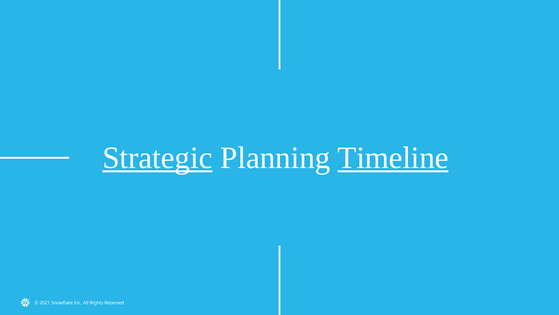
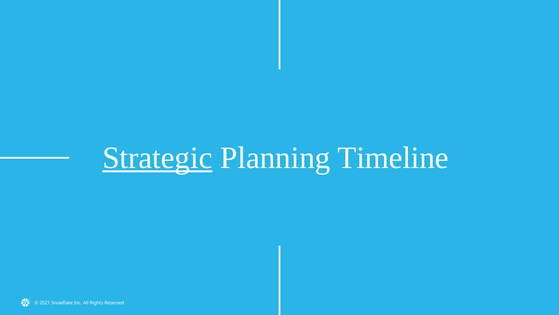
Timeline underline: present -> none
